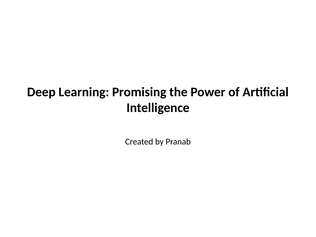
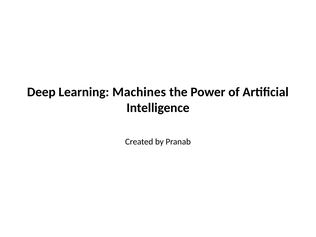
Promising: Promising -> Machines
